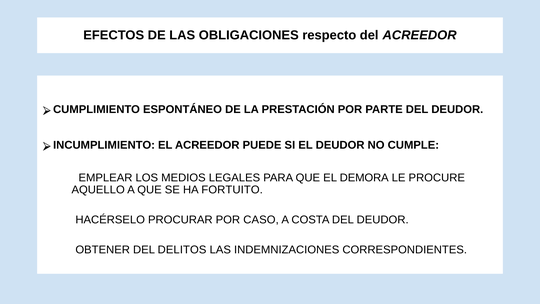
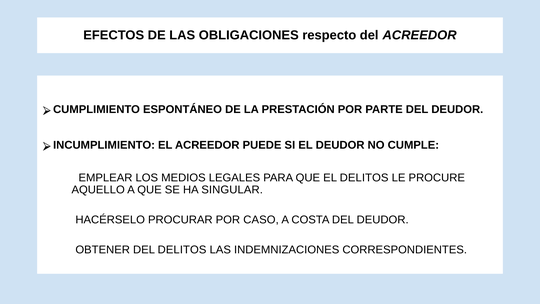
EL DEMORA: DEMORA -> DELITOS
FORTUITO: FORTUITO -> SINGULAR
